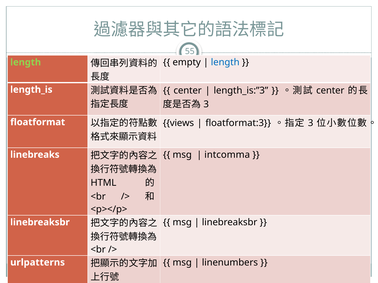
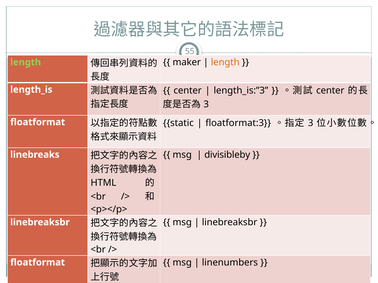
empty: empty -> maker
length at (225, 62) colour: blue -> orange
views: views -> static
intcomma: intcomma -> divisibleby
urlpatterns at (38, 263): urlpatterns -> floatformat
